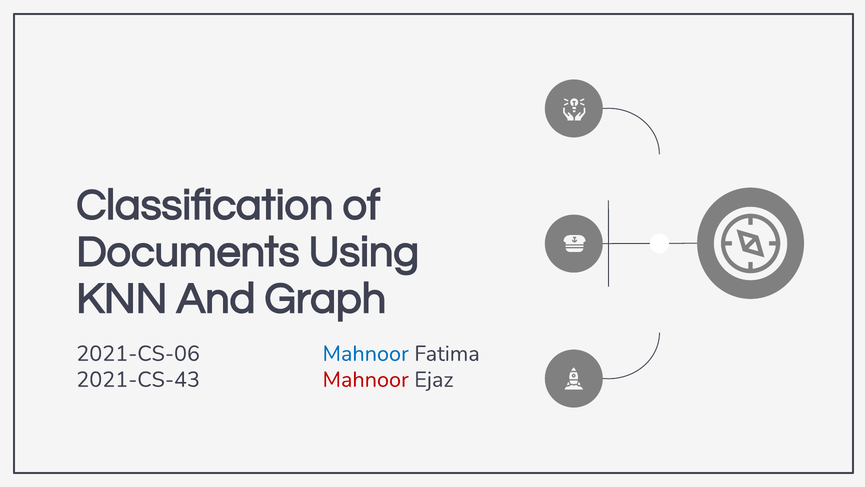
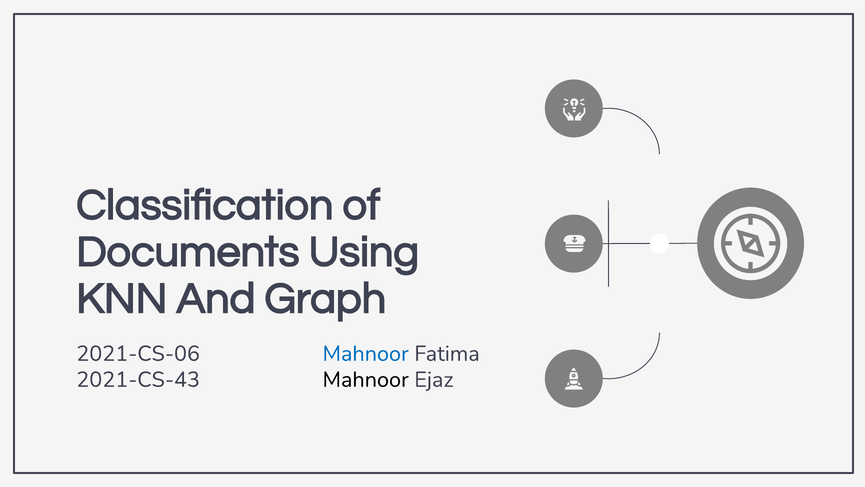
Mahnoor at (366, 379) colour: red -> black
